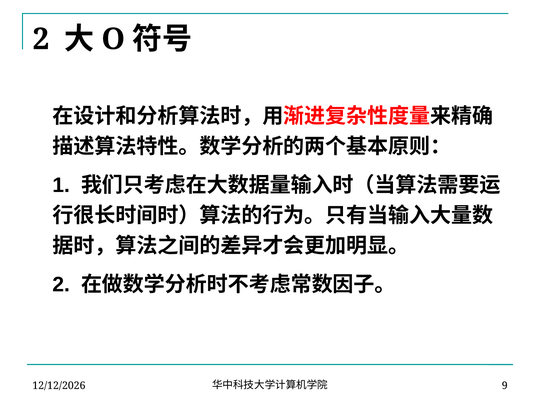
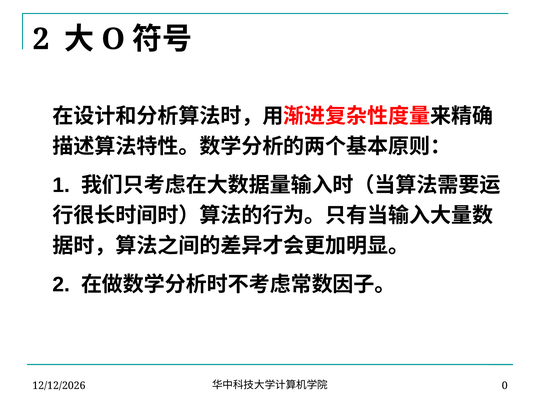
9: 9 -> 0
